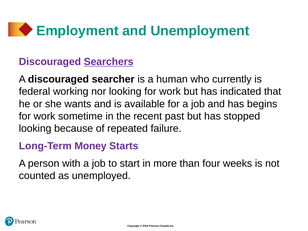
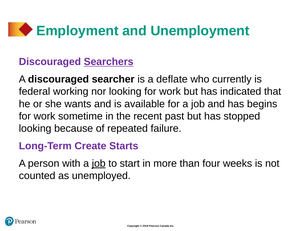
human: human -> deflate
Money: Money -> Create
job at (99, 163) underline: none -> present
